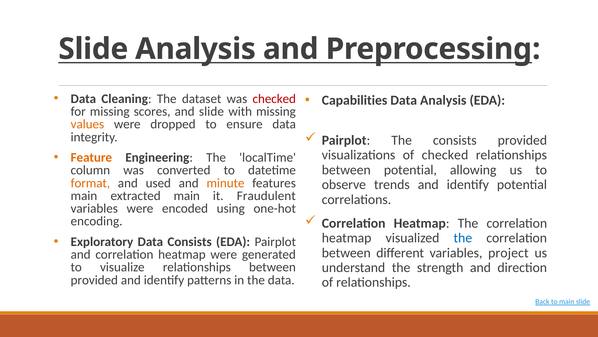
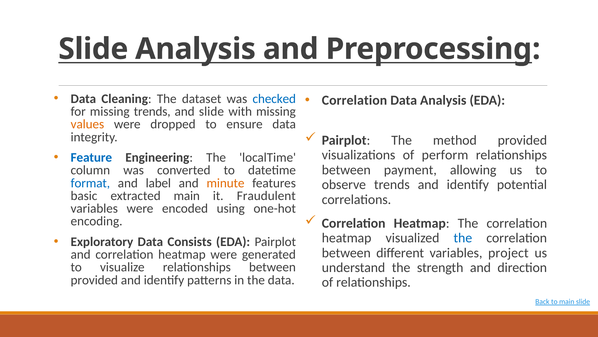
checked at (274, 99) colour: red -> blue
Capabilities at (355, 100): Capabilities -> Correlation
missing scores: scores -> trends
The consists: consists -> method
of checked: checked -> perform
Feature colour: orange -> blue
between potential: potential -> payment
format colour: orange -> blue
used: used -> label
main at (84, 195): main -> basic
